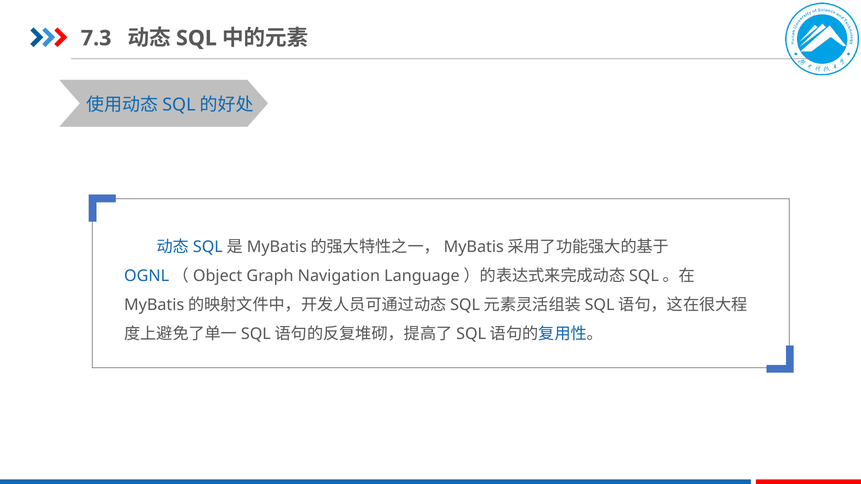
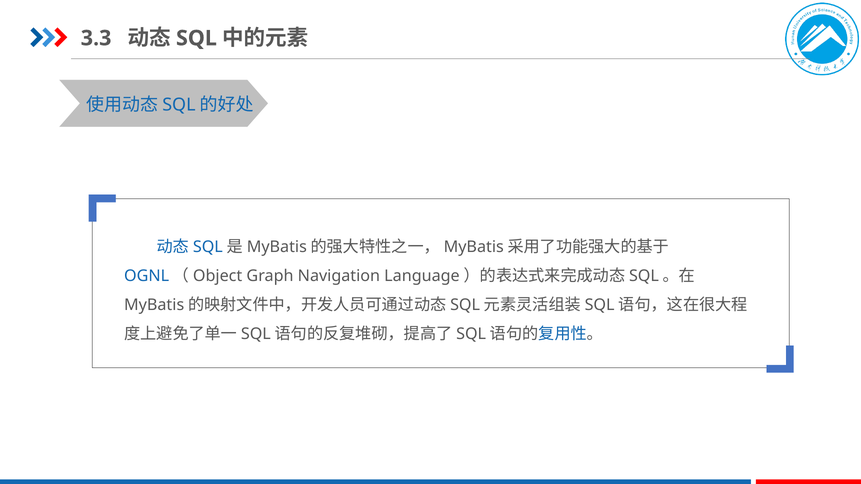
7.3: 7.3 -> 3.3
